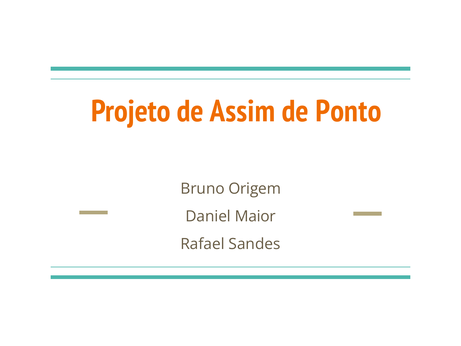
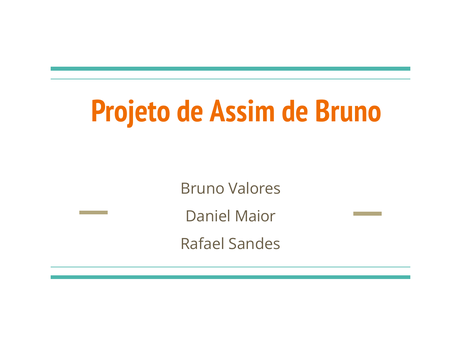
de Ponto: Ponto -> Bruno
Origem: Origem -> Valores
